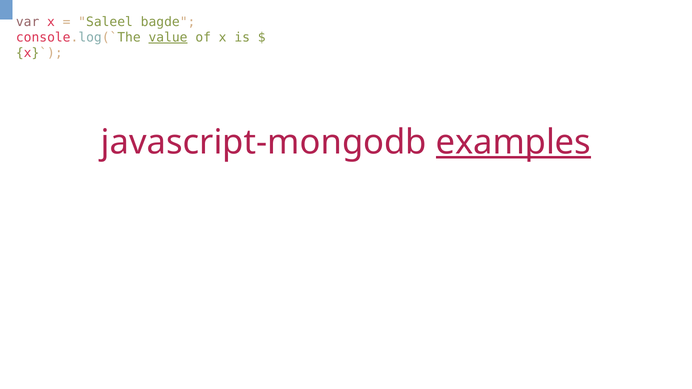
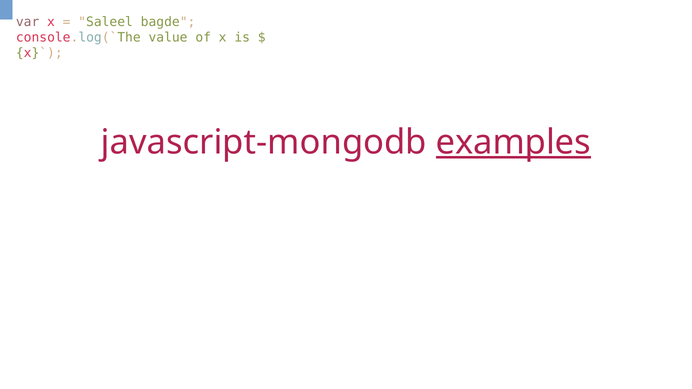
value underline: present -> none
